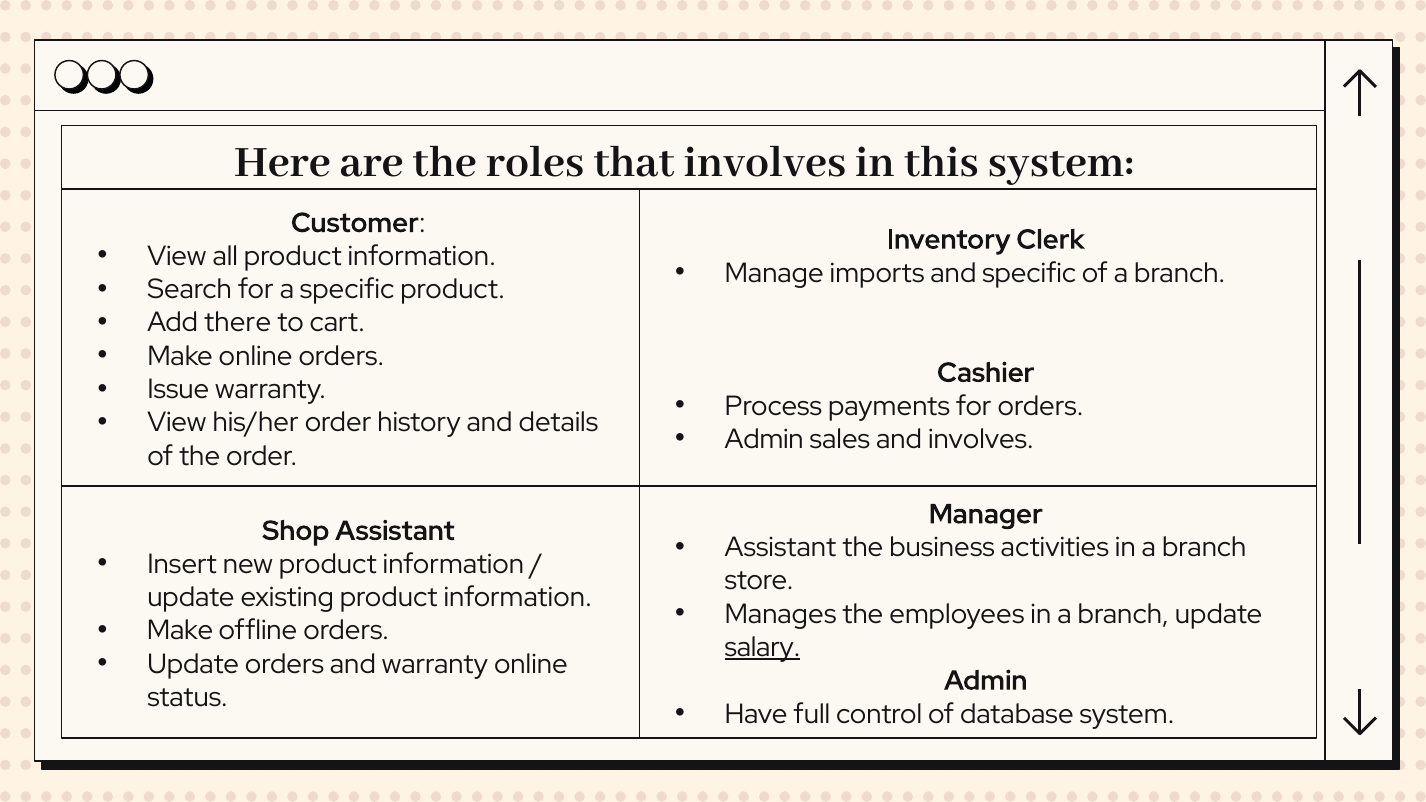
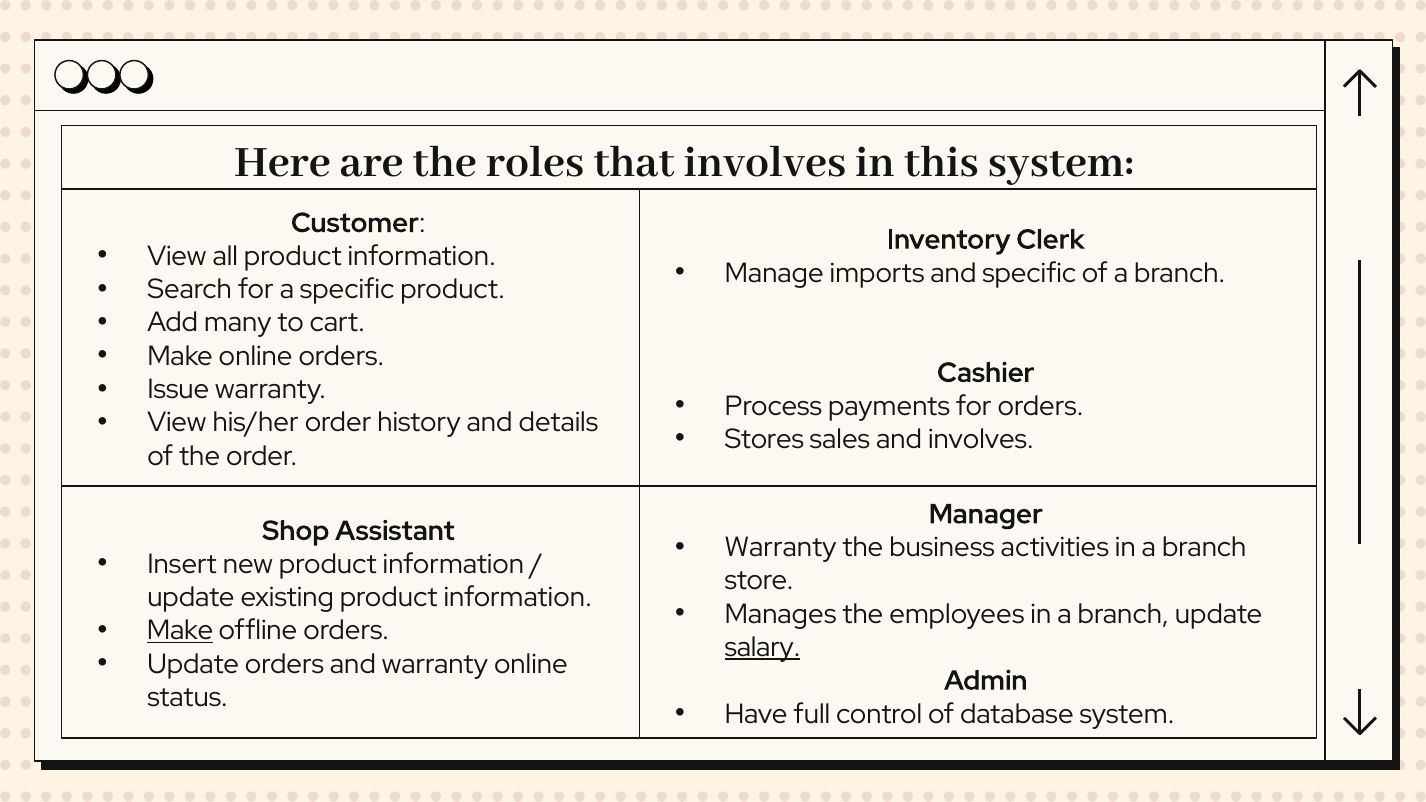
there: there -> many
Admin at (764, 439): Admin -> Stores
Assistant at (781, 548): Assistant -> Warranty
Make at (180, 631) underline: none -> present
